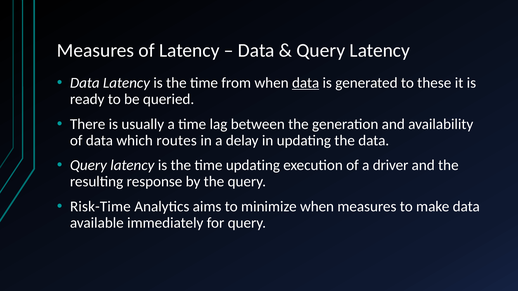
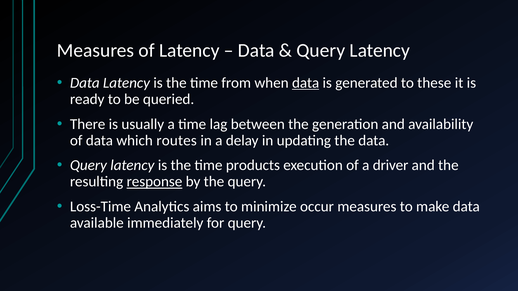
time updating: updating -> products
response underline: none -> present
Risk-Time: Risk-Time -> Loss-Time
minimize when: when -> occur
